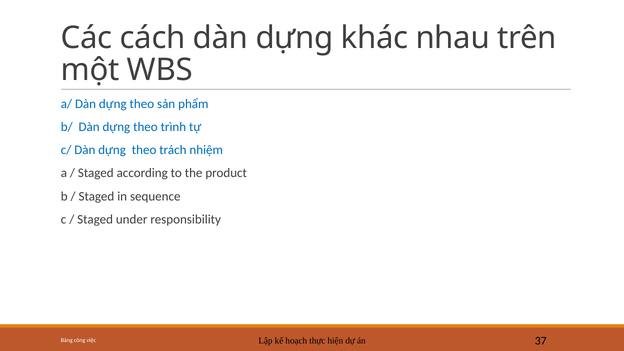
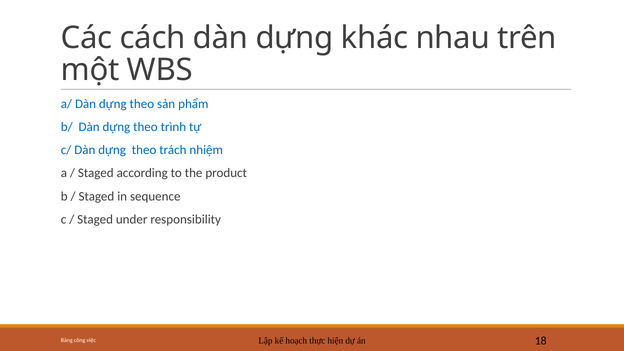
37: 37 -> 18
